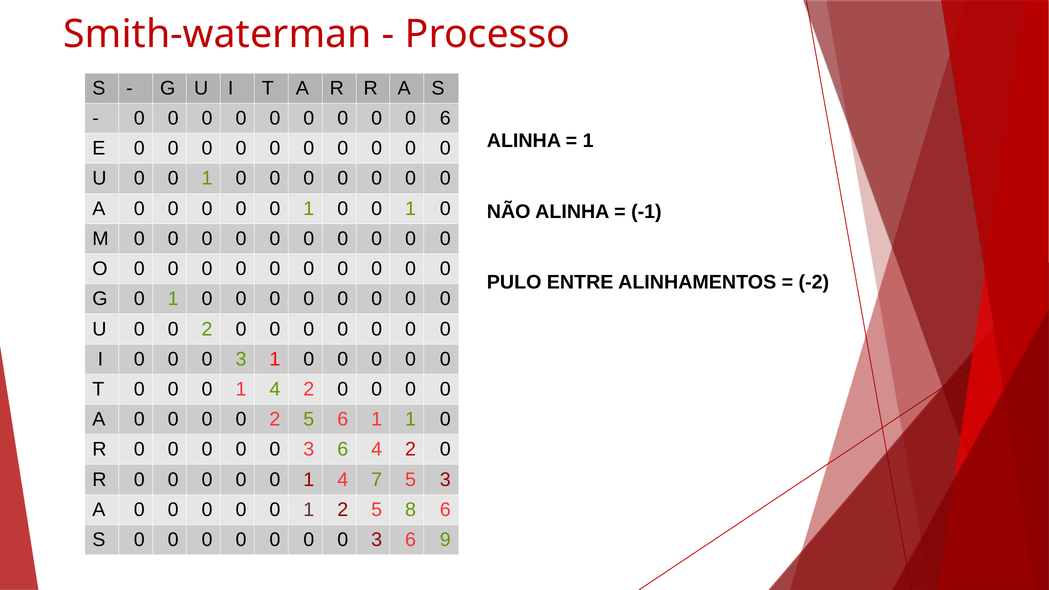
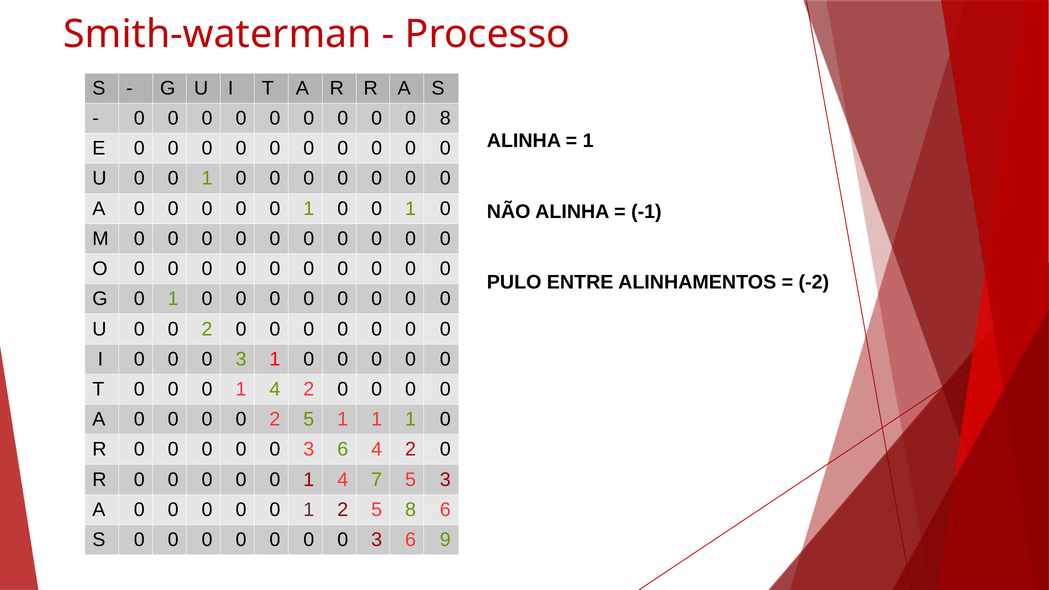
0 6: 6 -> 8
5 6: 6 -> 1
